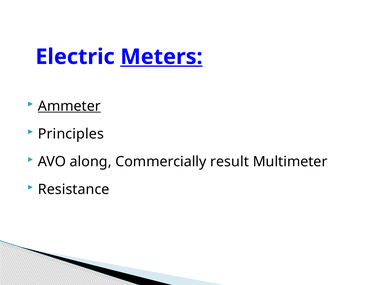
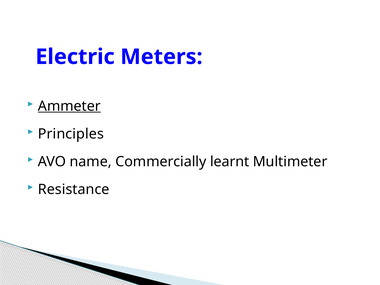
Meters underline: present -> none
along: along -> name
result: result -> learnt
